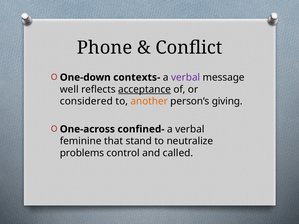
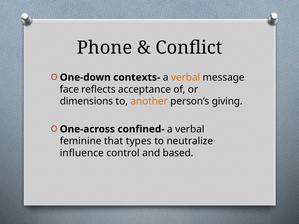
verbal at (186, 77) colour: purple -> orange
well: well -> face
acceptance underline: present -> none
considered: considered -> dimensions
stand: stand -> types
problems: problems -> influence
called: called -> based
